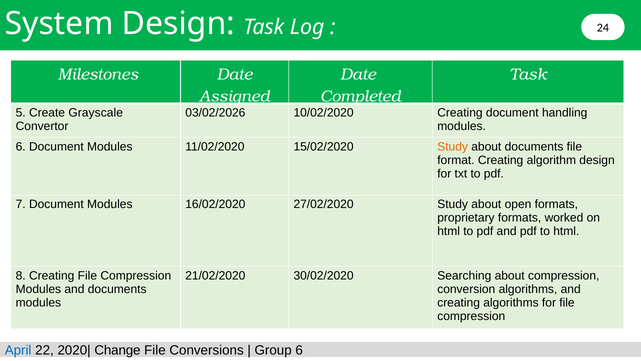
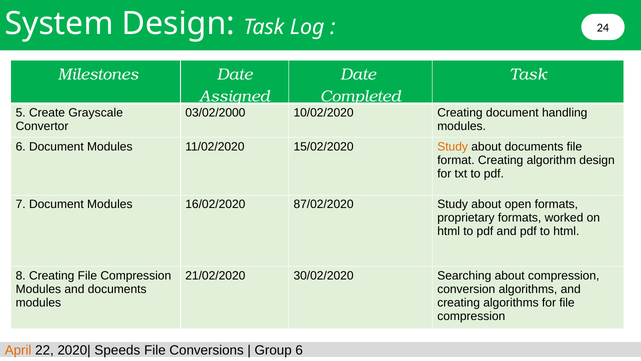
03/02/2026: 03/02/2026 -> 03/02/2000
27/02/2020: 27/02/2020 -> 87/02/2020
April colour: blue -> orange
Change: Change -> Speeds
